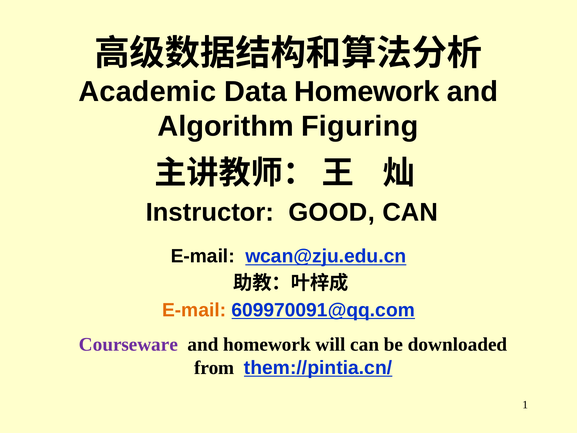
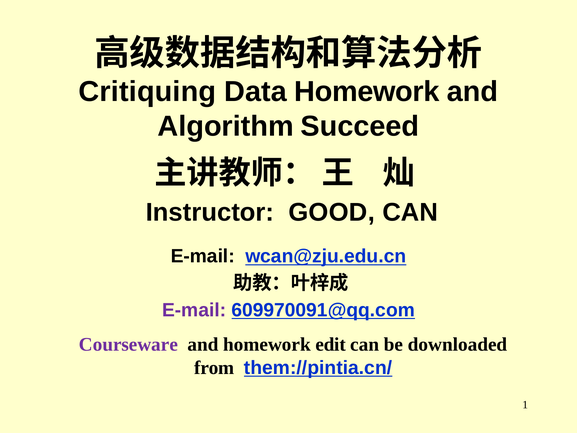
Academic: Academic -> Critiquing
Figuring: Figuring -> Succeed
E-mail at (194, 310) colour: orange -> purple
will: will -> edit
